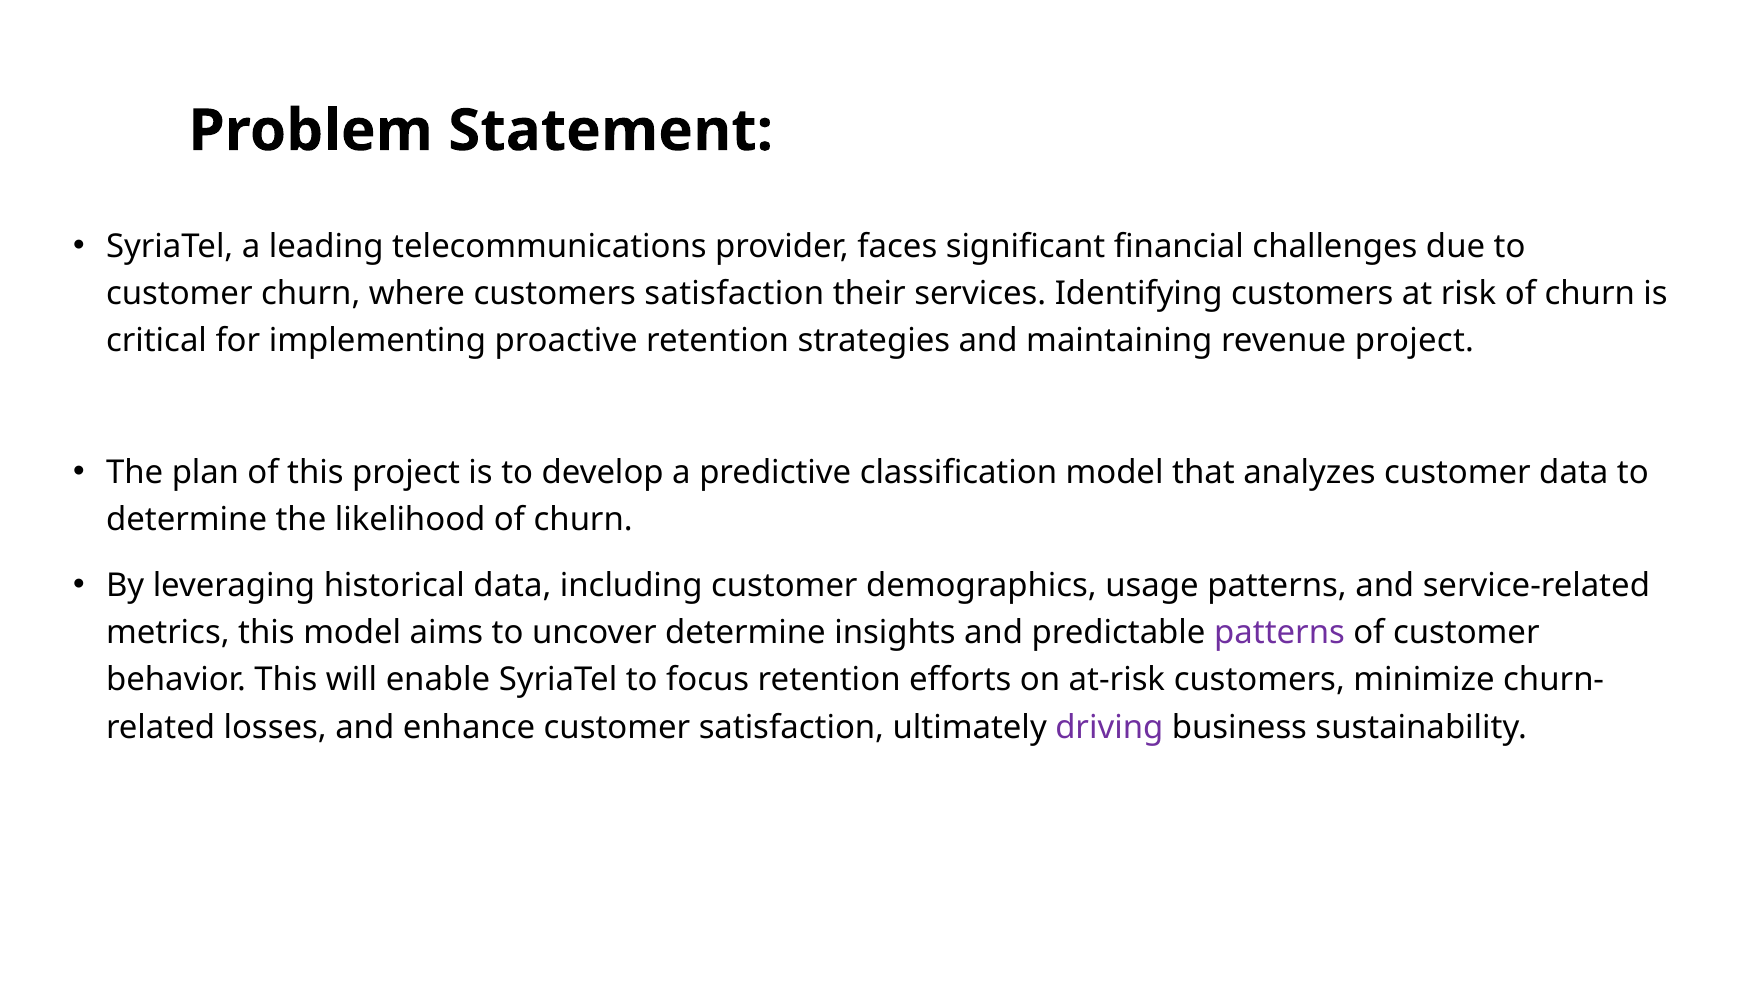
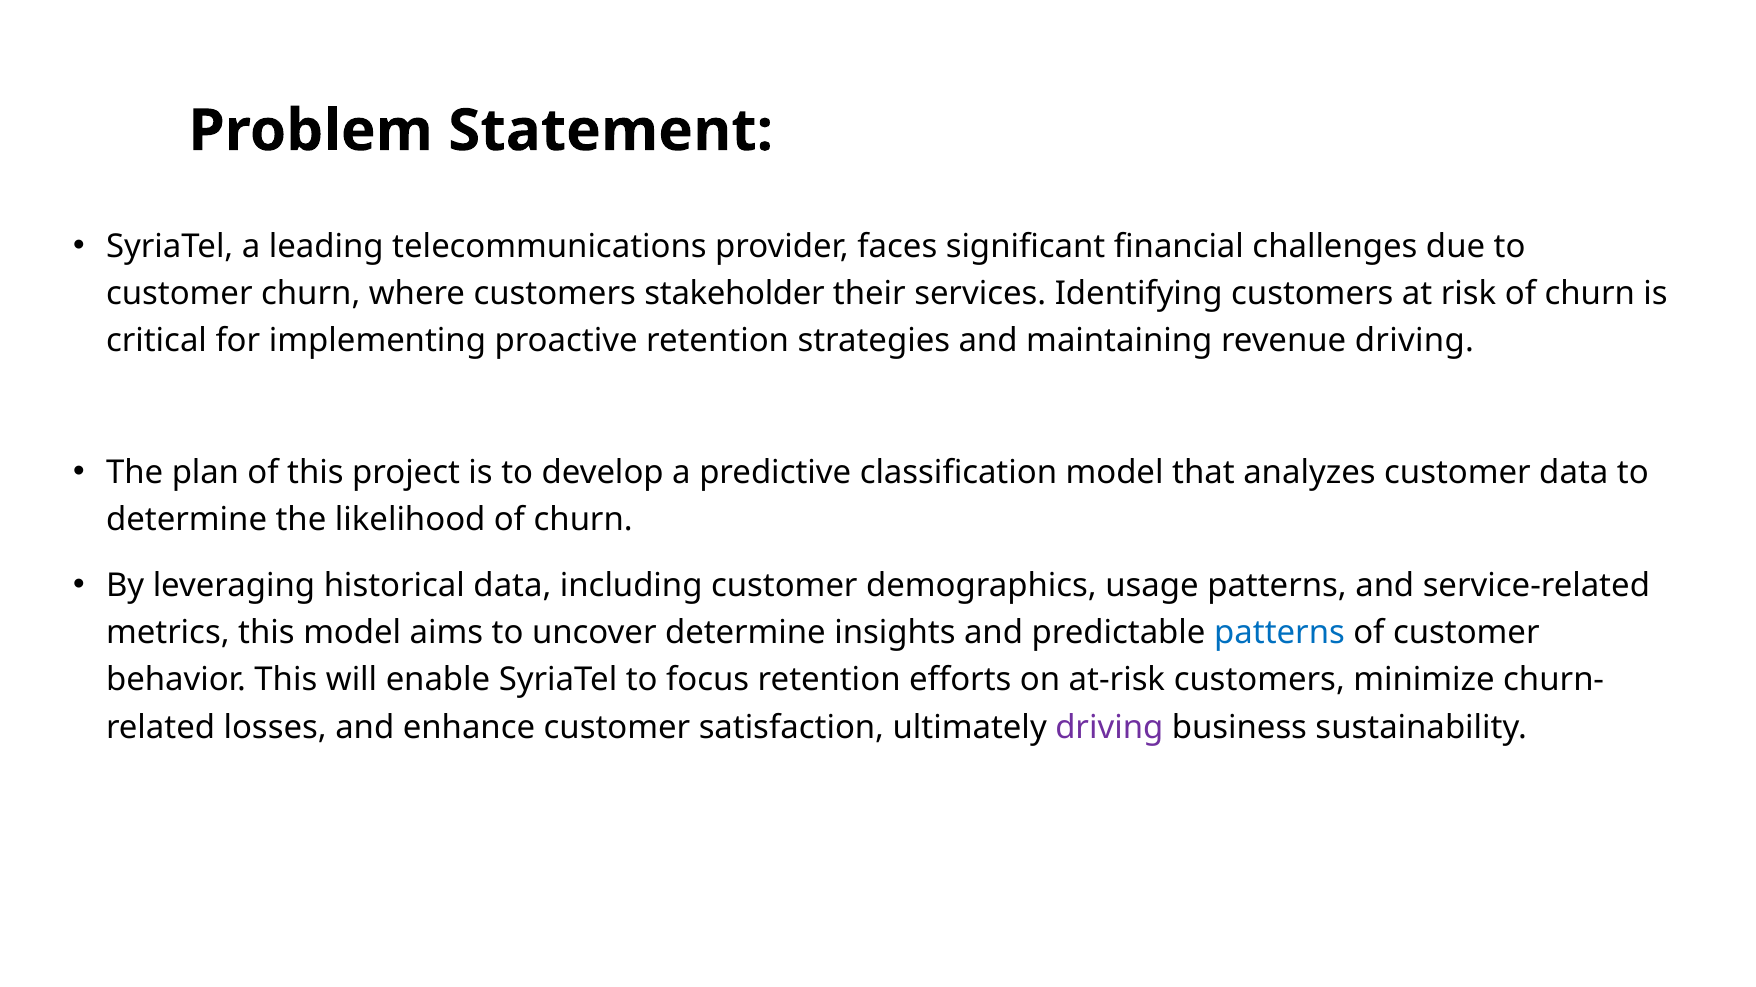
customers satisfaction: satisfaction -> stakeholder
revenue project: project -> driving
patterns at (1280, 633) colour: purple -> blue
